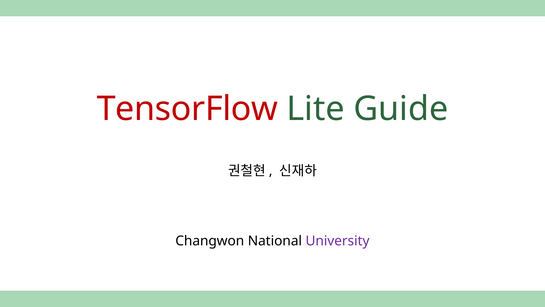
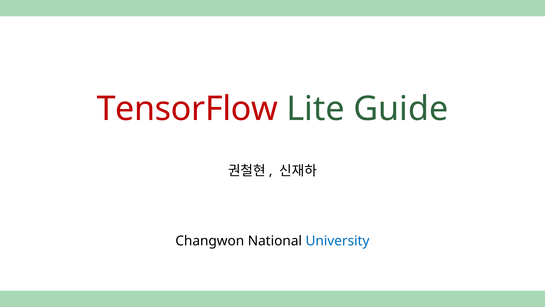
University colour: purple -> blue
